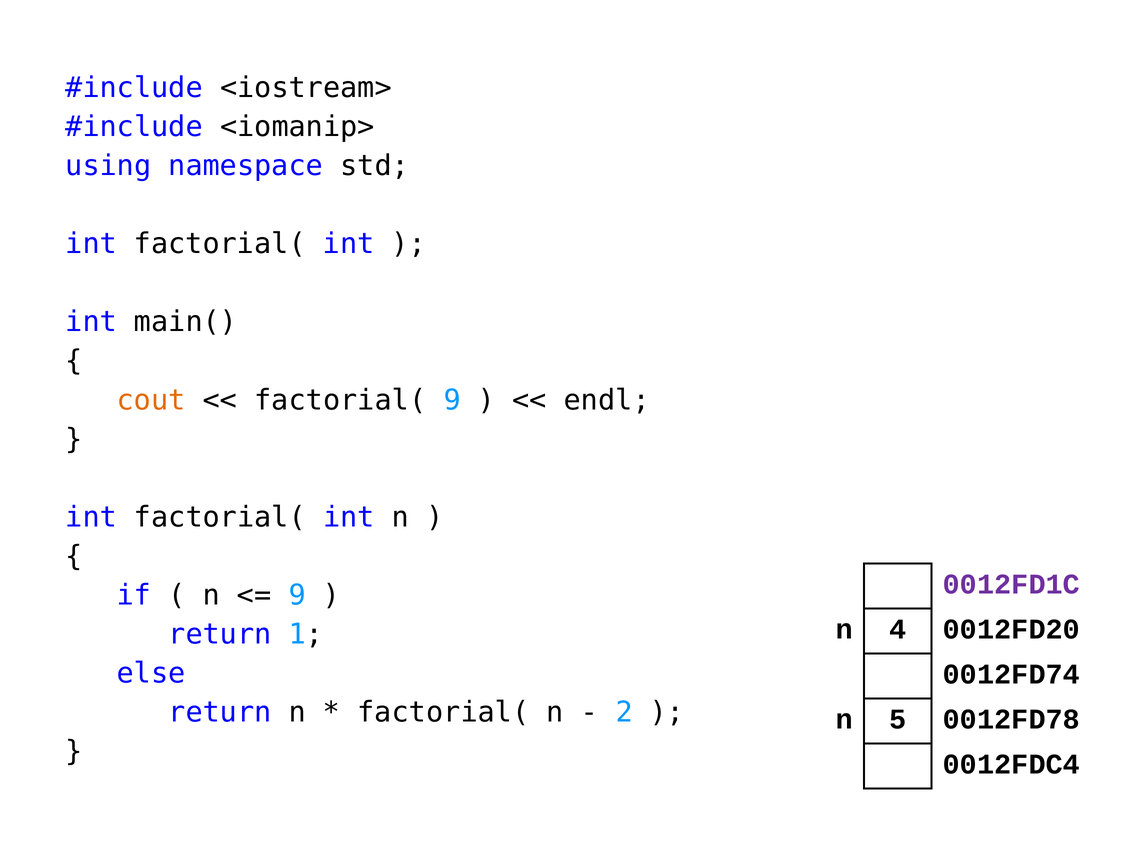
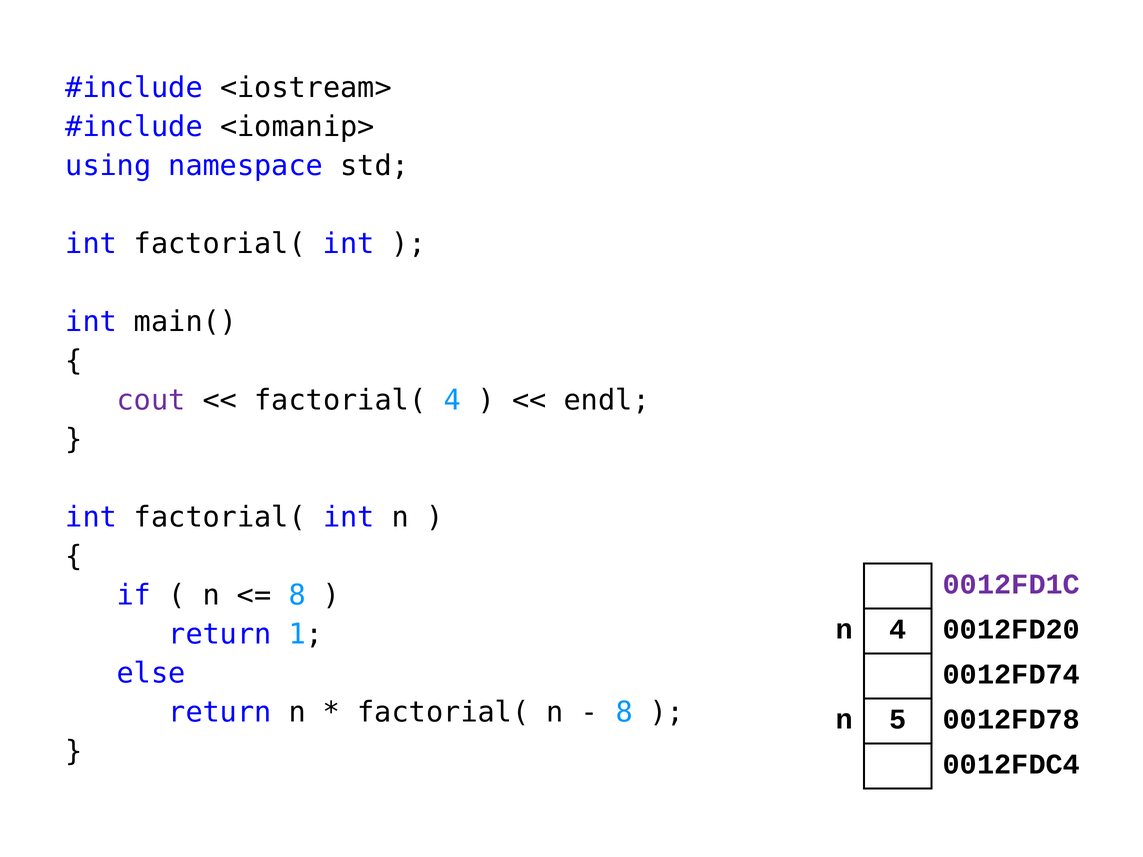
cout colour: orange -> purple
factorial( 9: 9 -> 4
9 at (297, 596): 9 -> 8
2 at (624, 713): 2 -> 8
